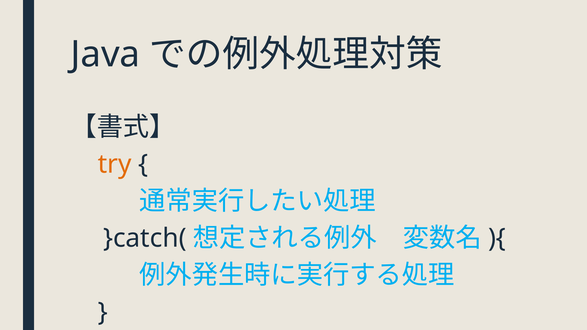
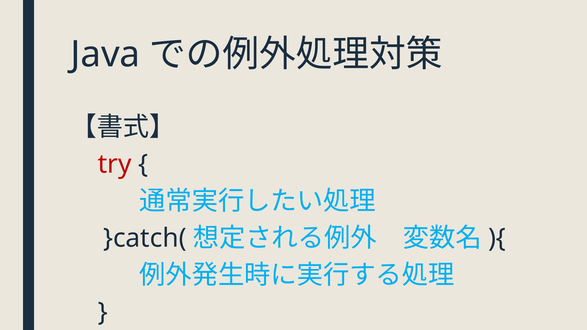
try colour: orange -> red
